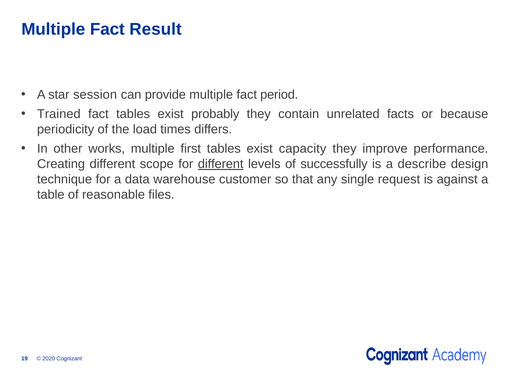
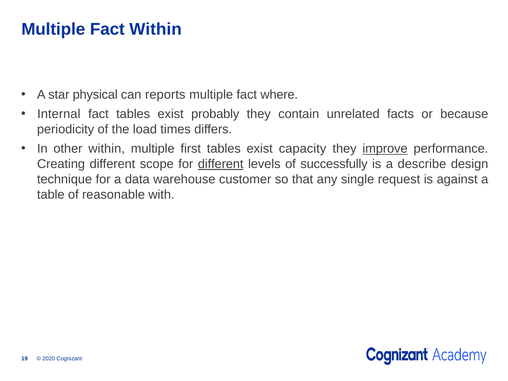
Fact Result: Result -> Within
session: session -> physical
provide: provide -> reports
period: period -> where
Trained: Trained -> Internal
other works: works -> within
improve underline: none -> present
files: files -> with
